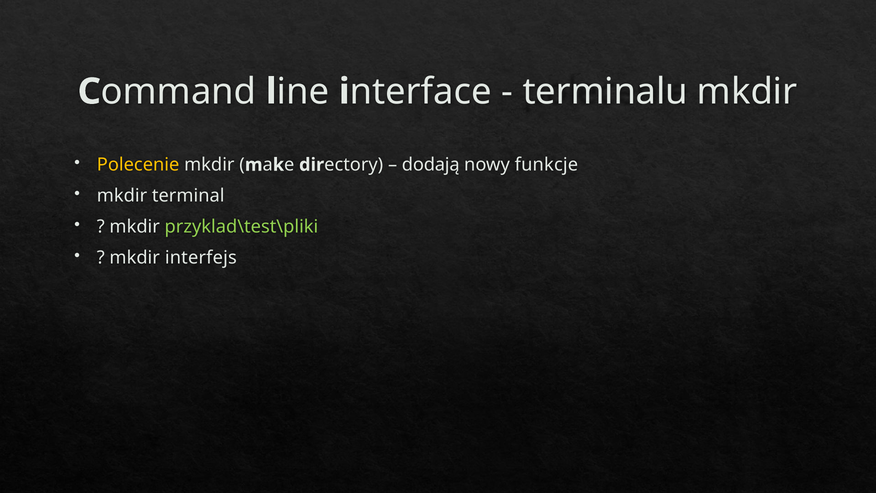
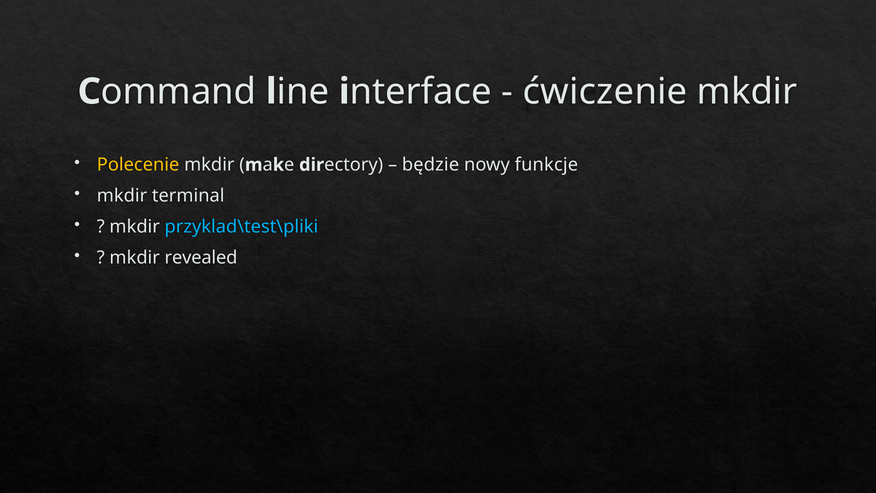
terminalu: terminalu -> ćwiczenie
dodają: dodają -> będzie
przyklad\test\pliki colour: light green -> light blue
interfejs: interfejs -> revealed
